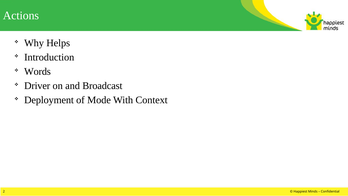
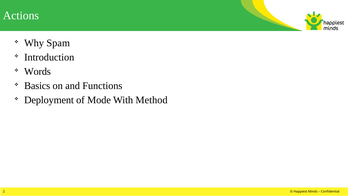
Helps: Helps -> Spam
Driver: Driver -> Basics
Broadcast: Broadcast -> Functions
Context: Context -> Method
